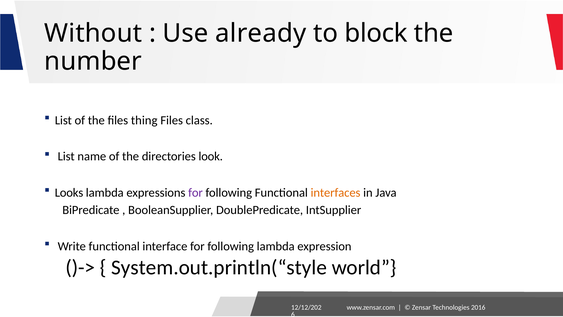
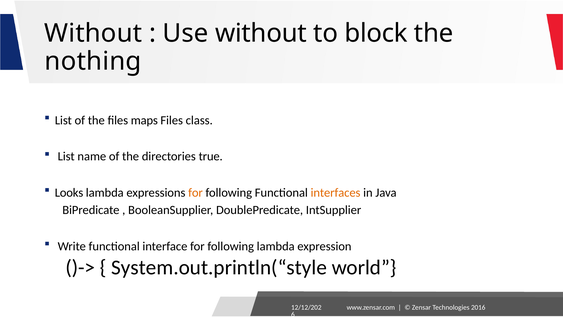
Use already: already -> without
number: number -> nothing
thing: thing -> maps
look: look -> true
for at (195, 193) colour: purple -> orange
